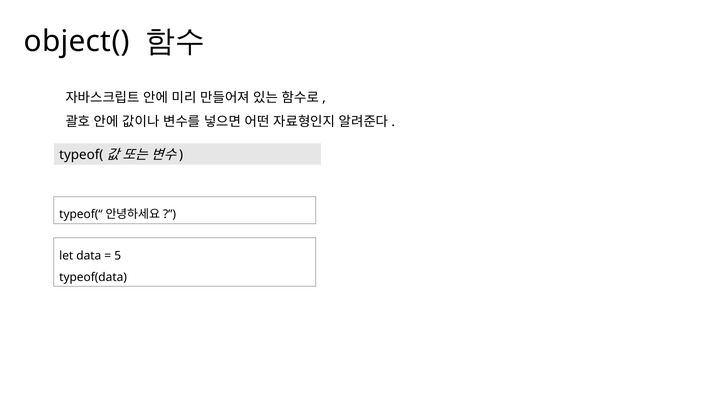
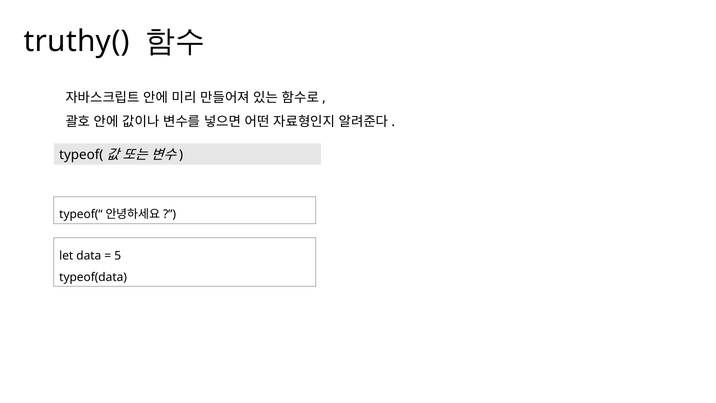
object(: object( -> truthy(
